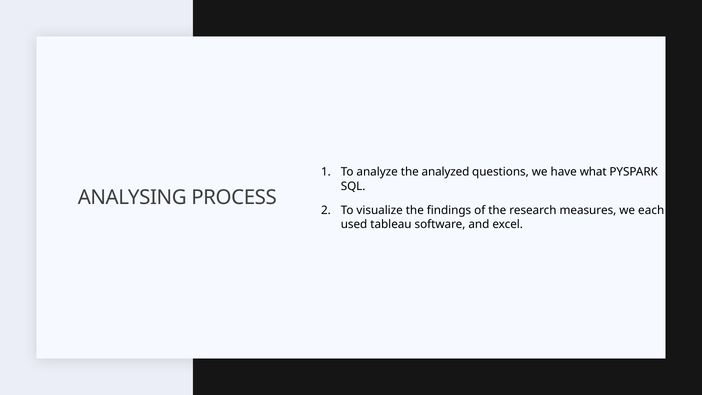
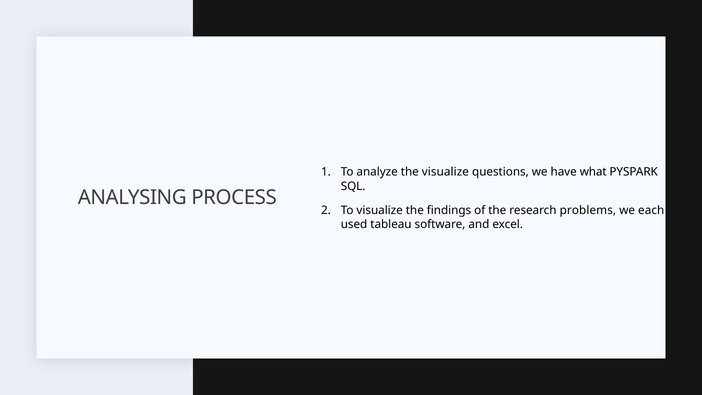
the analyzed: analyzed -> visualize
measures: measures -> problems
